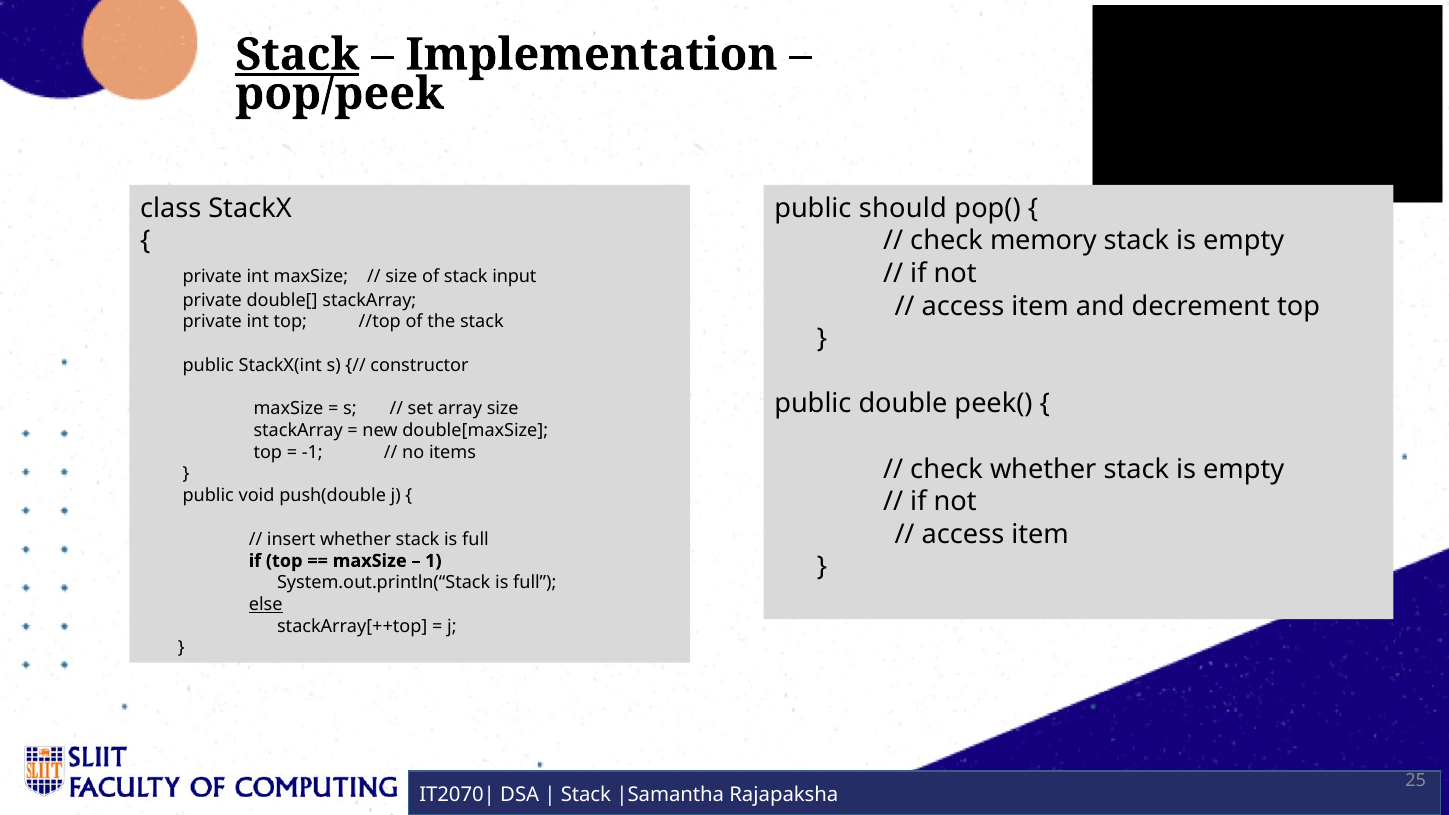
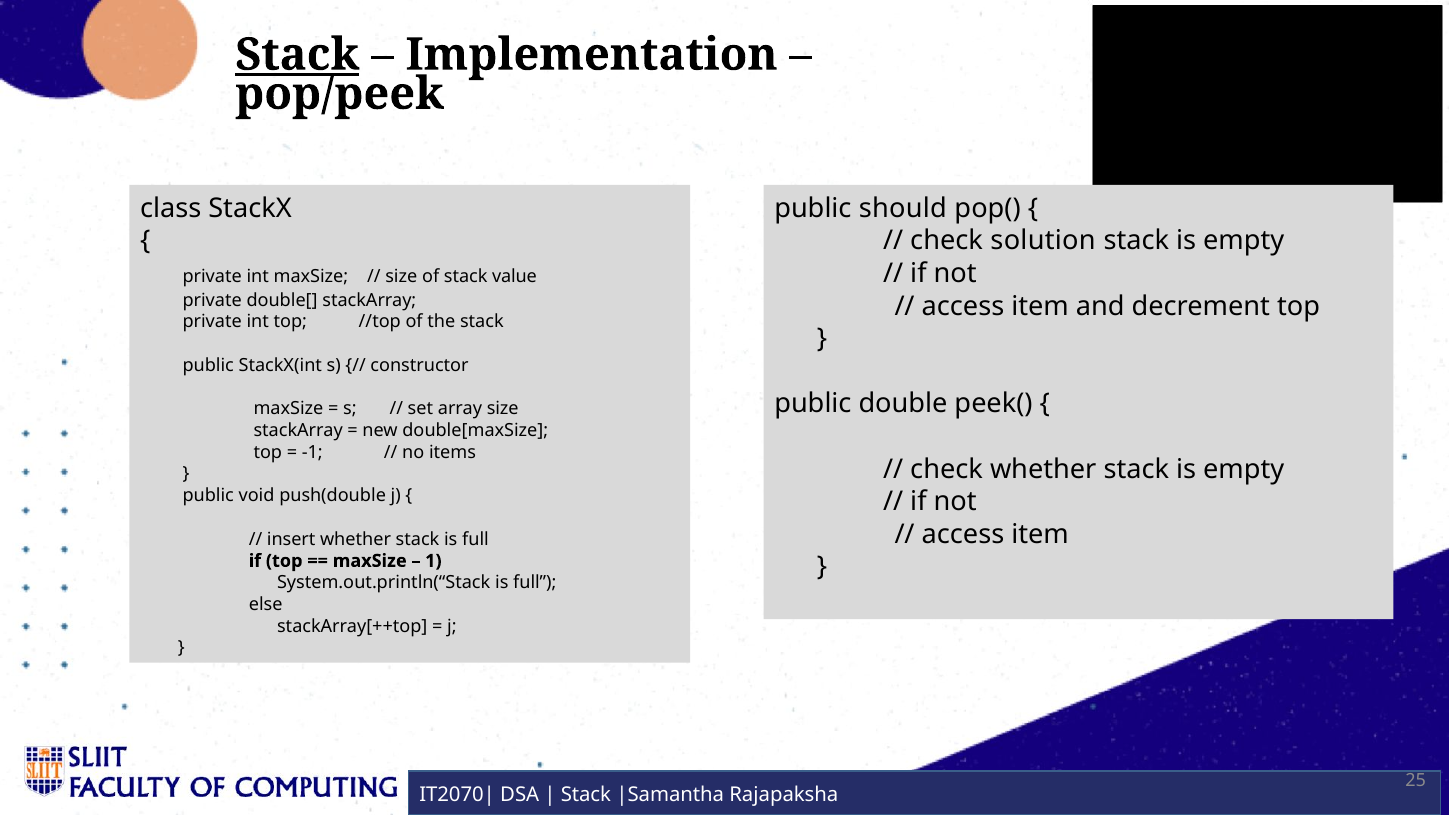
memory: memory -> solution
input: input -> value
else underline: present -> none
